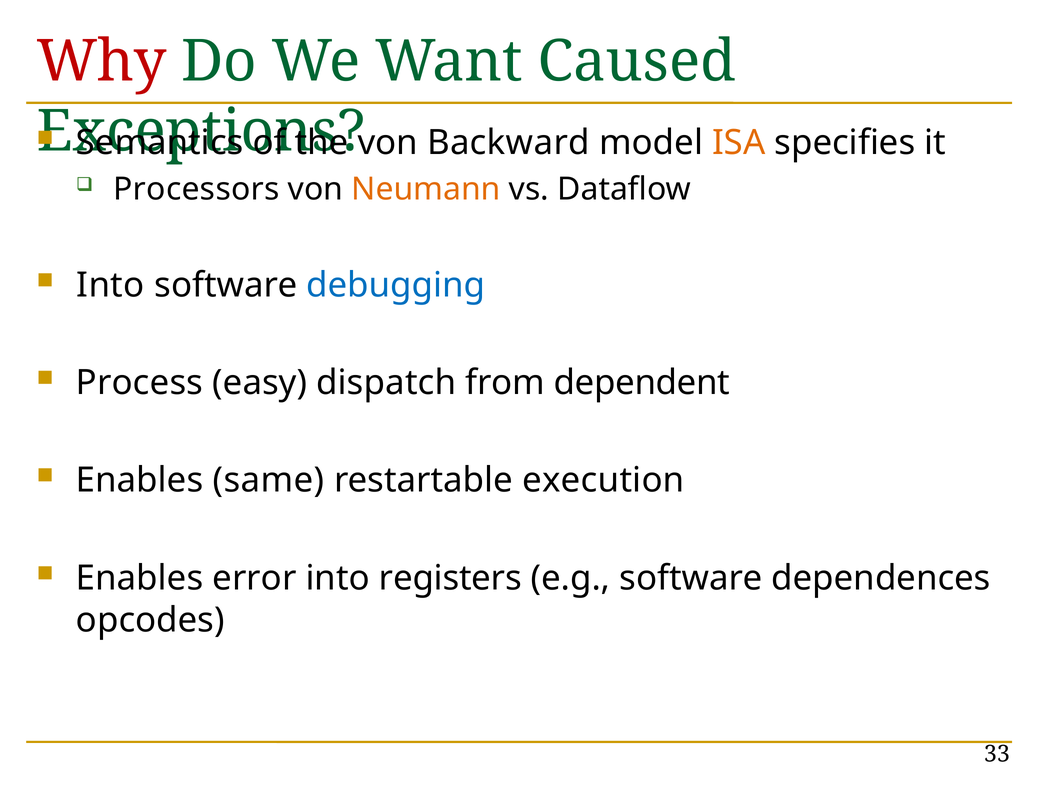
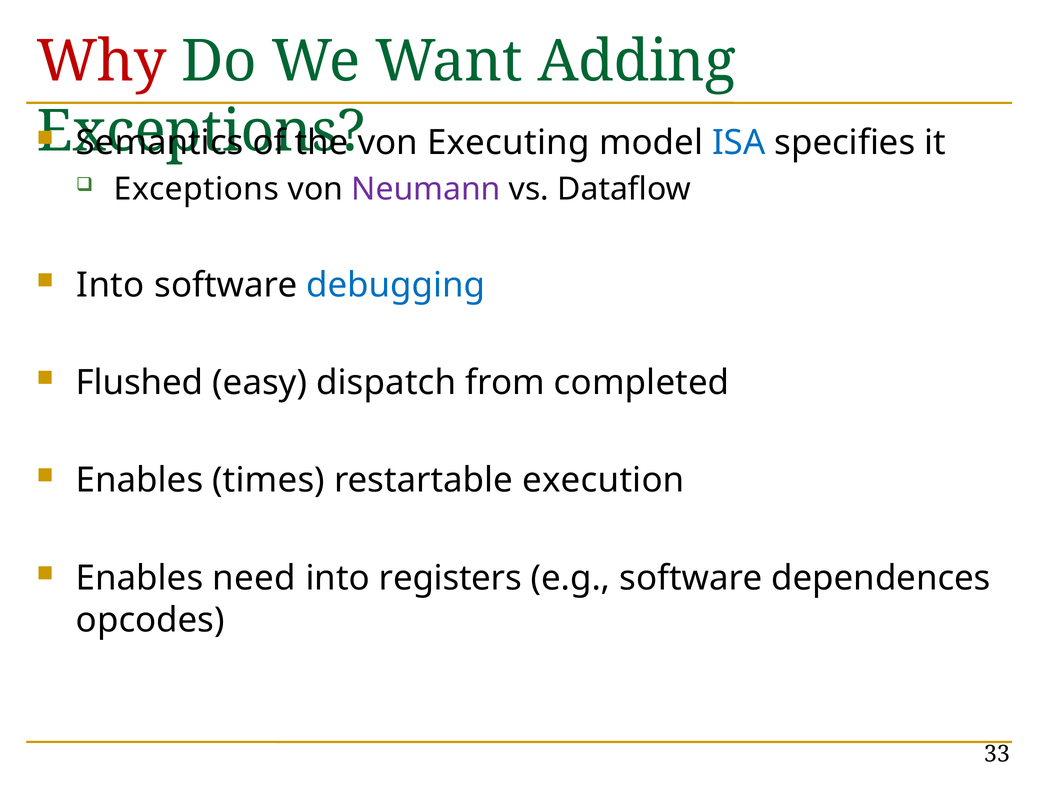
Caused: Caused -> Adding
Backward: Backward -> Executing
ISA colour: orange -> blue
Processors at (196, 189): Processors -> Exceptions
Neumann colour: orange -> purple
Process: Process -> Flushed
dependent: dependent -> completed
same: same -> times
error: error -> need
